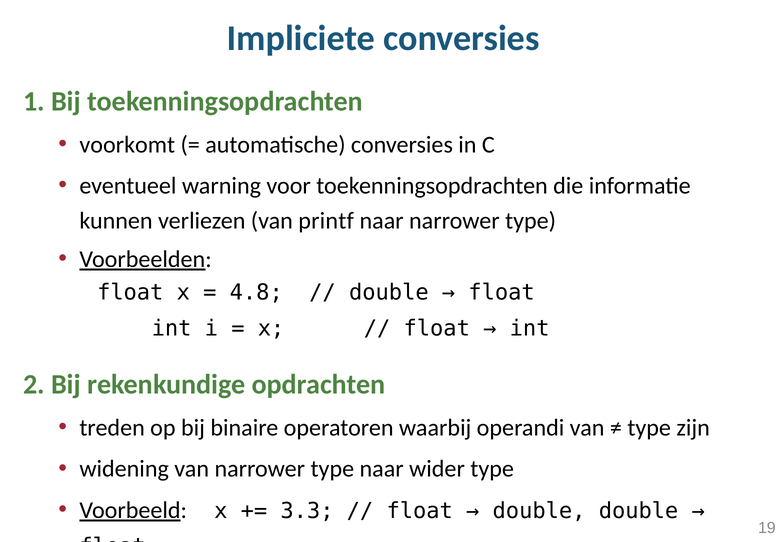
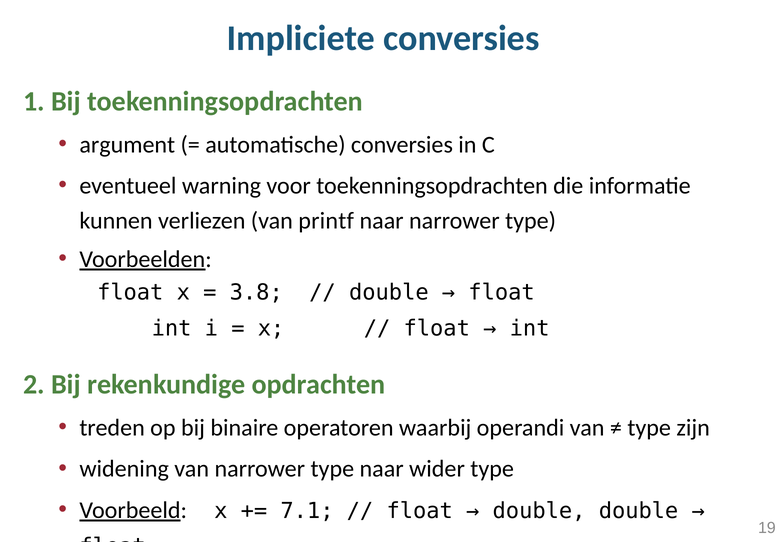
voorkomt: voorkomt -> argument
4.8: 4.8 -> 3.8
3.3: 3.3 -> 7.1
